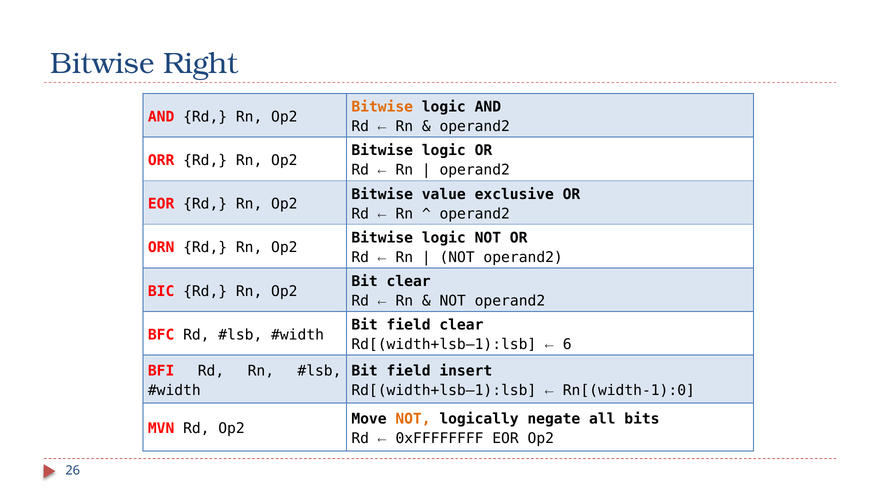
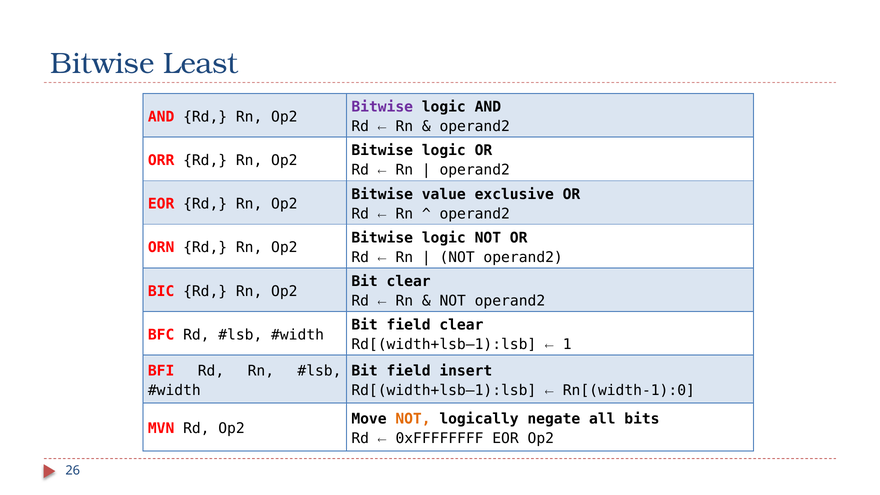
Right: Right -> Least
Bitwise at (382, 107) colour: orange -> purple
6: 6 -> 1
